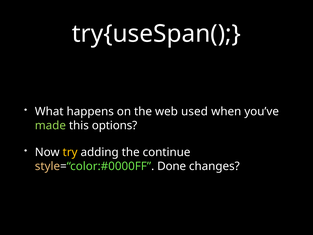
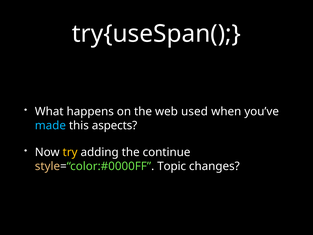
made colour: light green -> light blue
options: options -> aspects
Done: Done -> Topic
